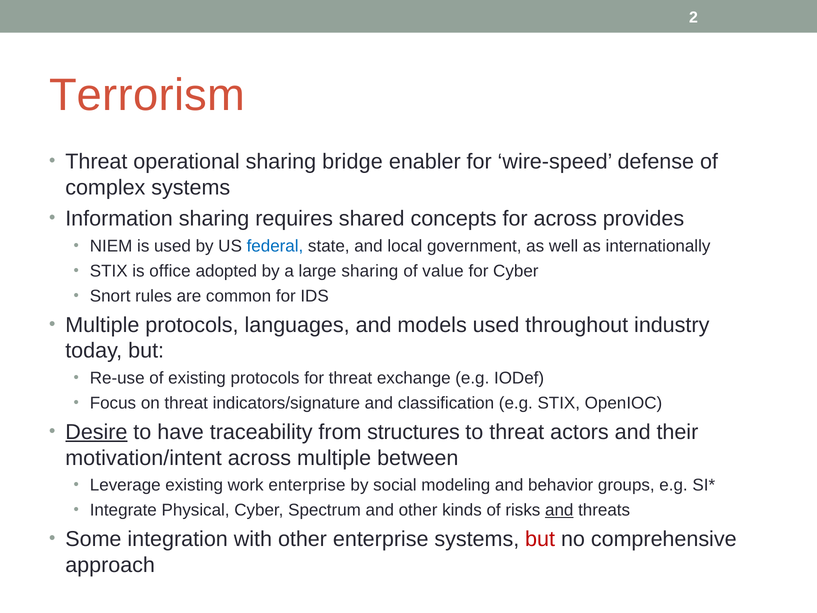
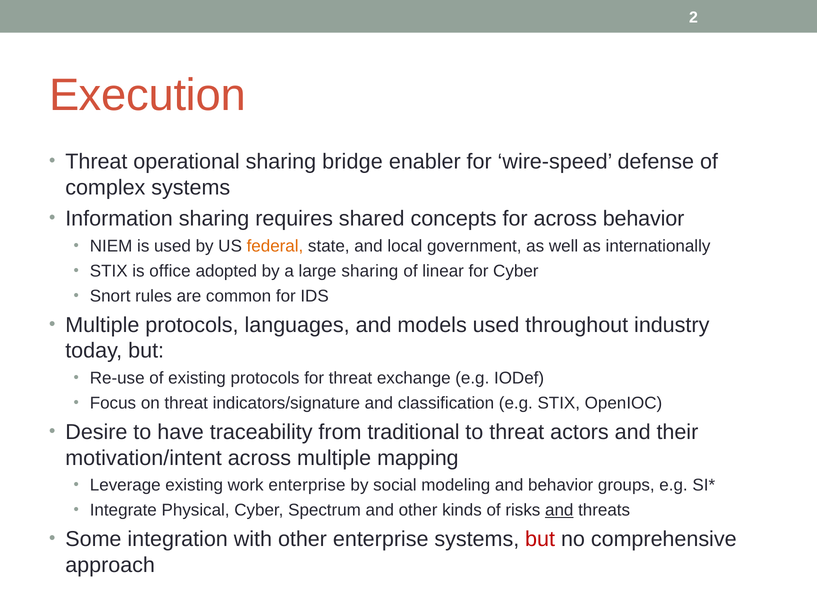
Terrorism: Terrorism -> Execution
across provides: provides -> behavior
federal colour: blue -> orange
value: value -> linear
Desire underline: present -> none
structures: structures -> traditional
between: between -> mapping
